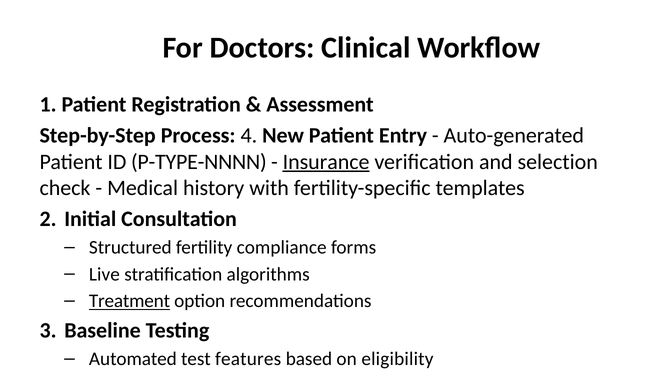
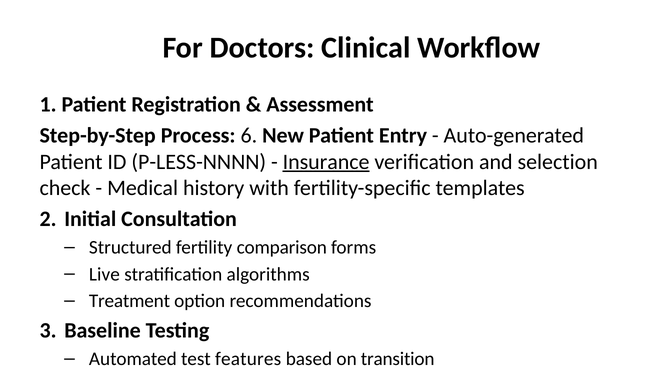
4: 4 -> 6
P-TYPE-NNNN: P-TYPE-NNNN -> P-LESS-NNNN
fertility compliance: compliance -> comparison
Treatment at (129, 301) underline: present -> none
eligibility: eligibility -> transition
